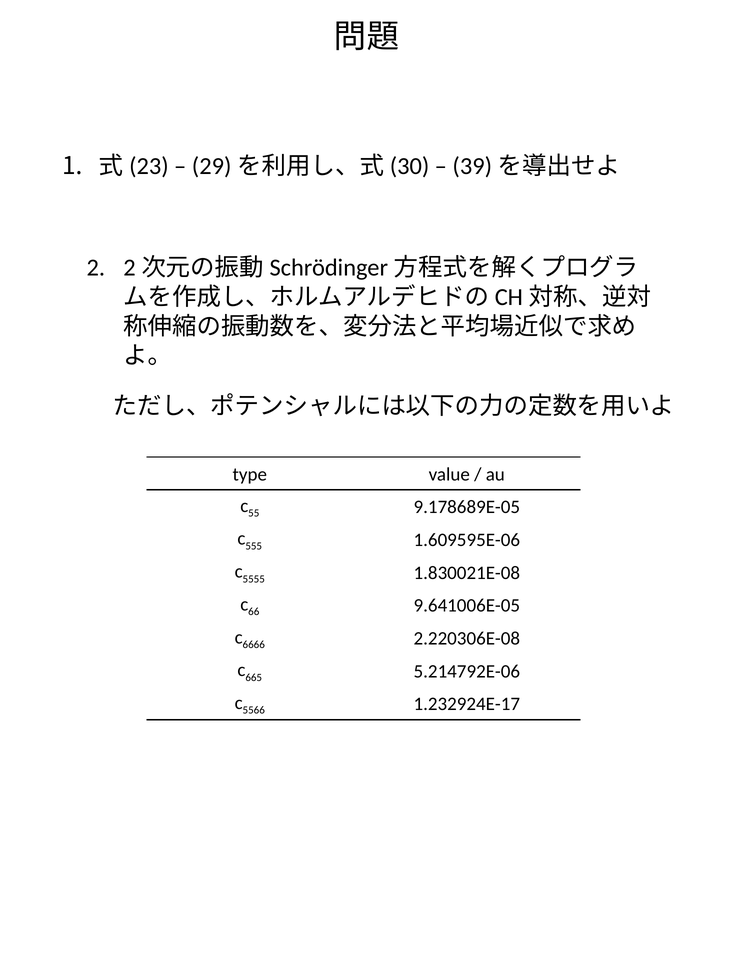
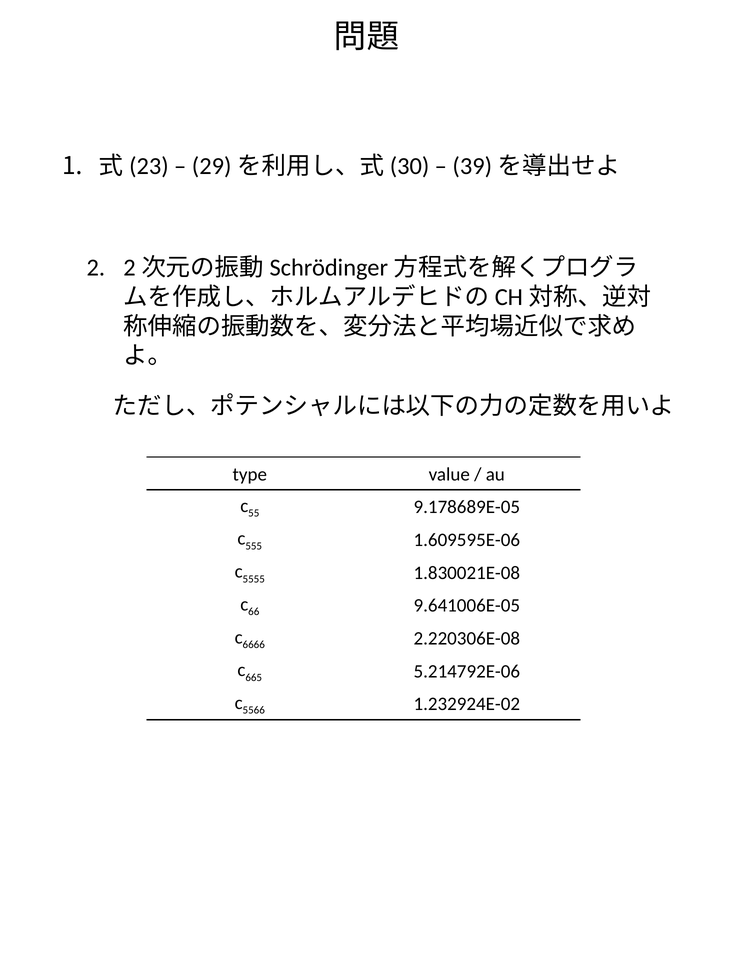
1.232924E-17: 1.232924E-17 -> 1.232924E-02
